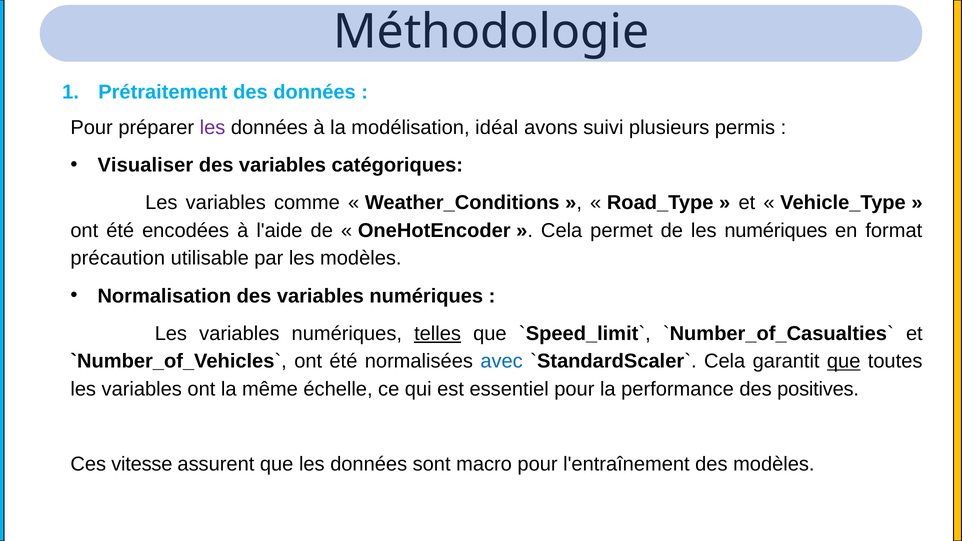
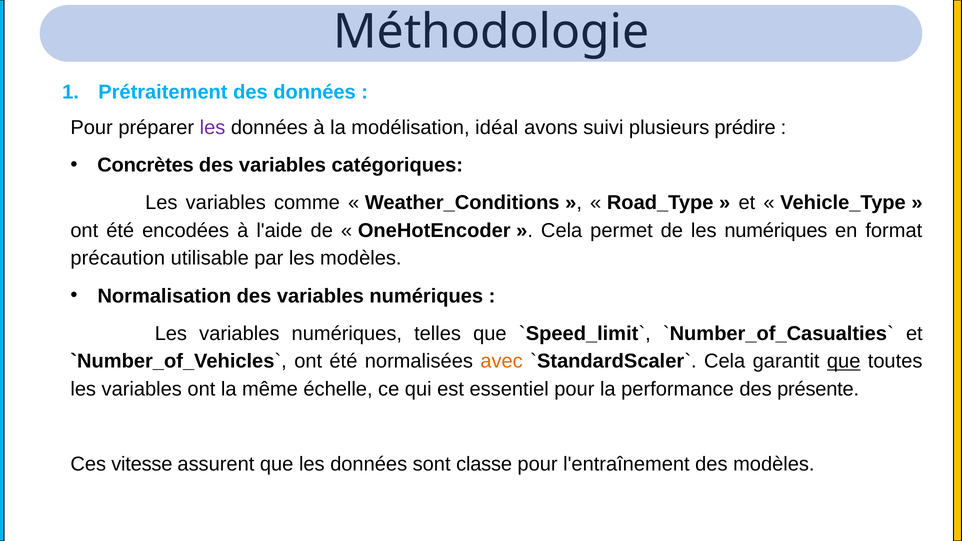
permis: permis -> prédire
Visualiser: Visualiser -> Concrètes
telles underline: present -> none
avec colour: blue -> orange
positives: positives -> présente
macro: macro -> classe
